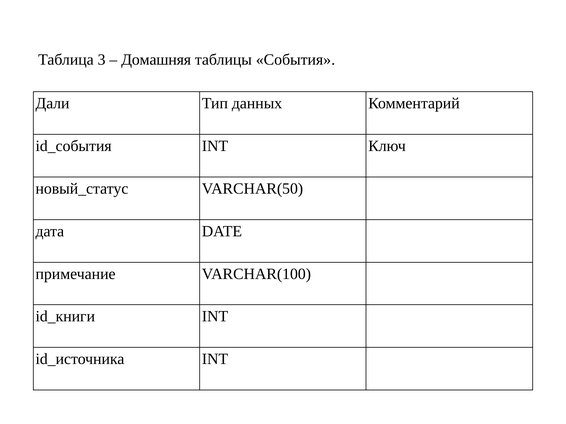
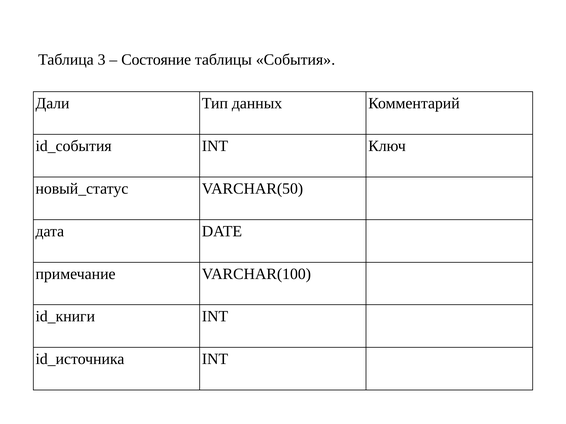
Домашняя: Домашняя -> Состояние
